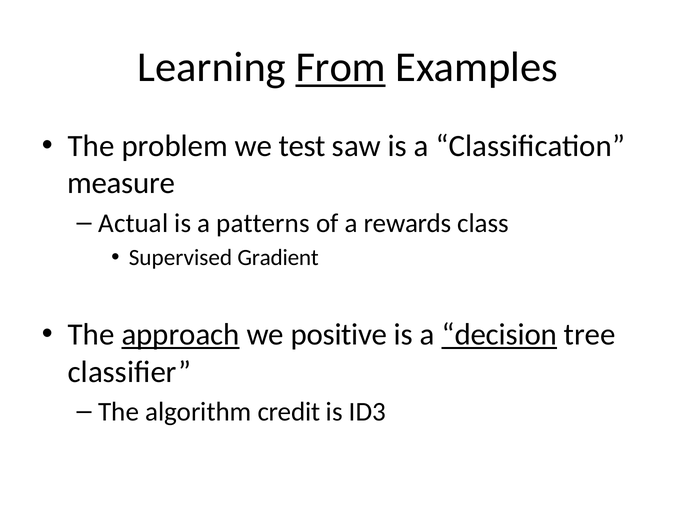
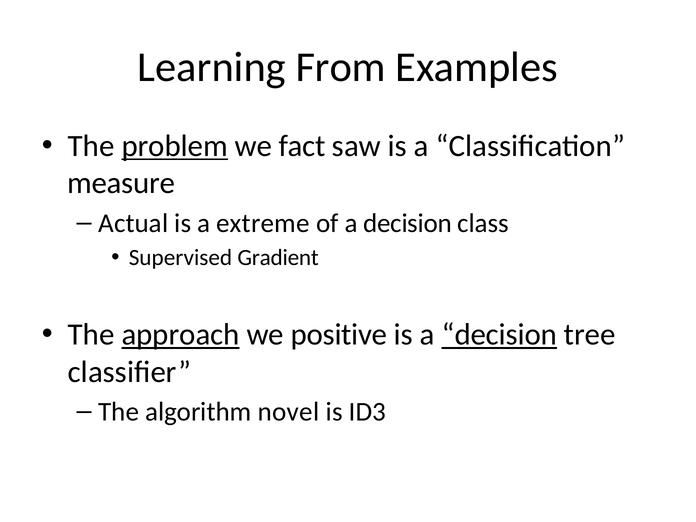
From underline: present -> none
problem underline: none -> present
test: test -> fact
patterns: patterns -> extreme
of a rewards: rewards -> decision
credit: credit -> novel
